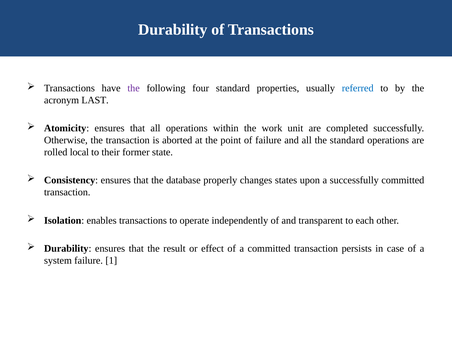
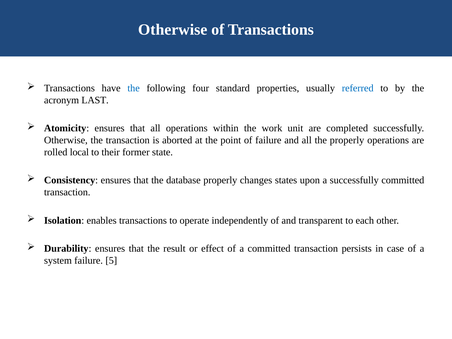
Durability at (173, 30): Durability -> Otherwise
the at (134, 88) colour: purple -> blue
the standard: standard -> properly
1: 1 -> 5
